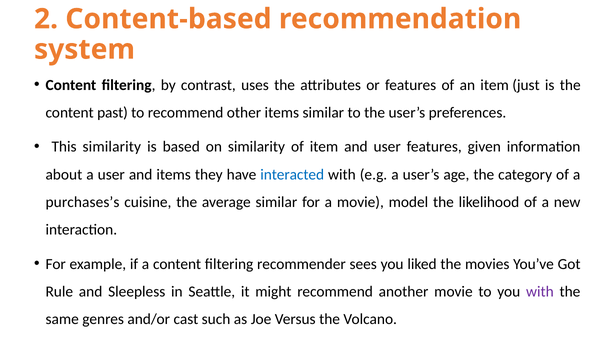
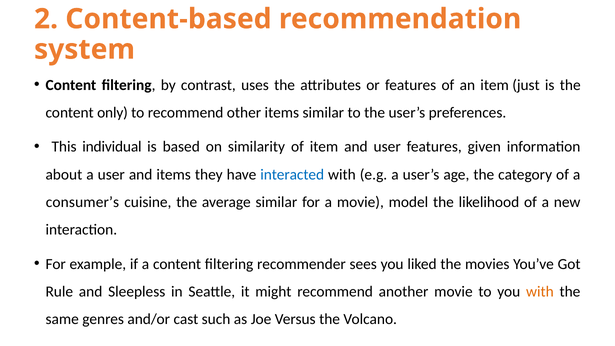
past: past -> only
This similarity: similarity -> individual
purchases’s: purchases’s -> consumer’s
with at (540, 292) colour: purple -> orange
